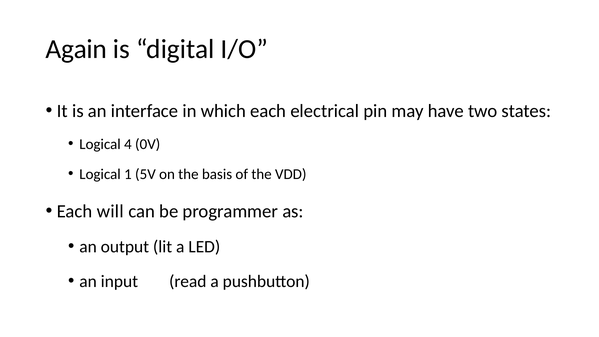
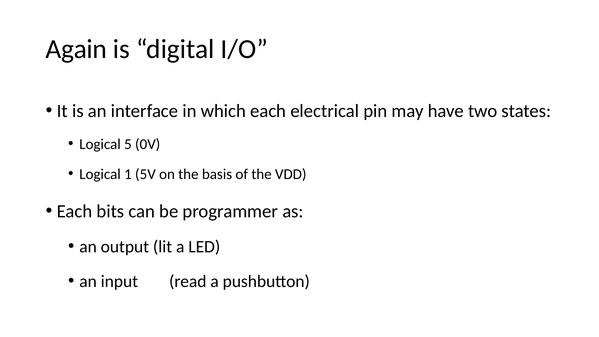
4: 4 -> 5
will: will -> bits
